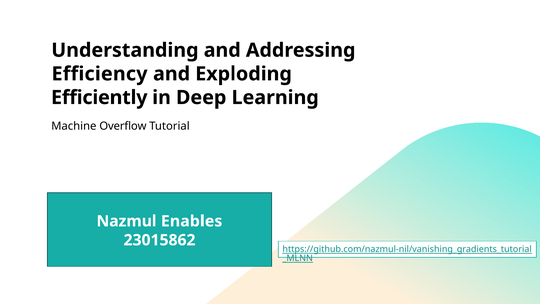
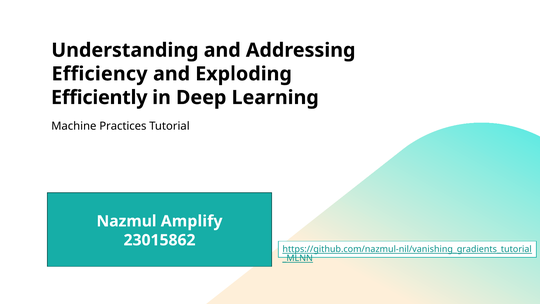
Overflow: Overflow -> Practices
Enables: Enables -> Amplify
